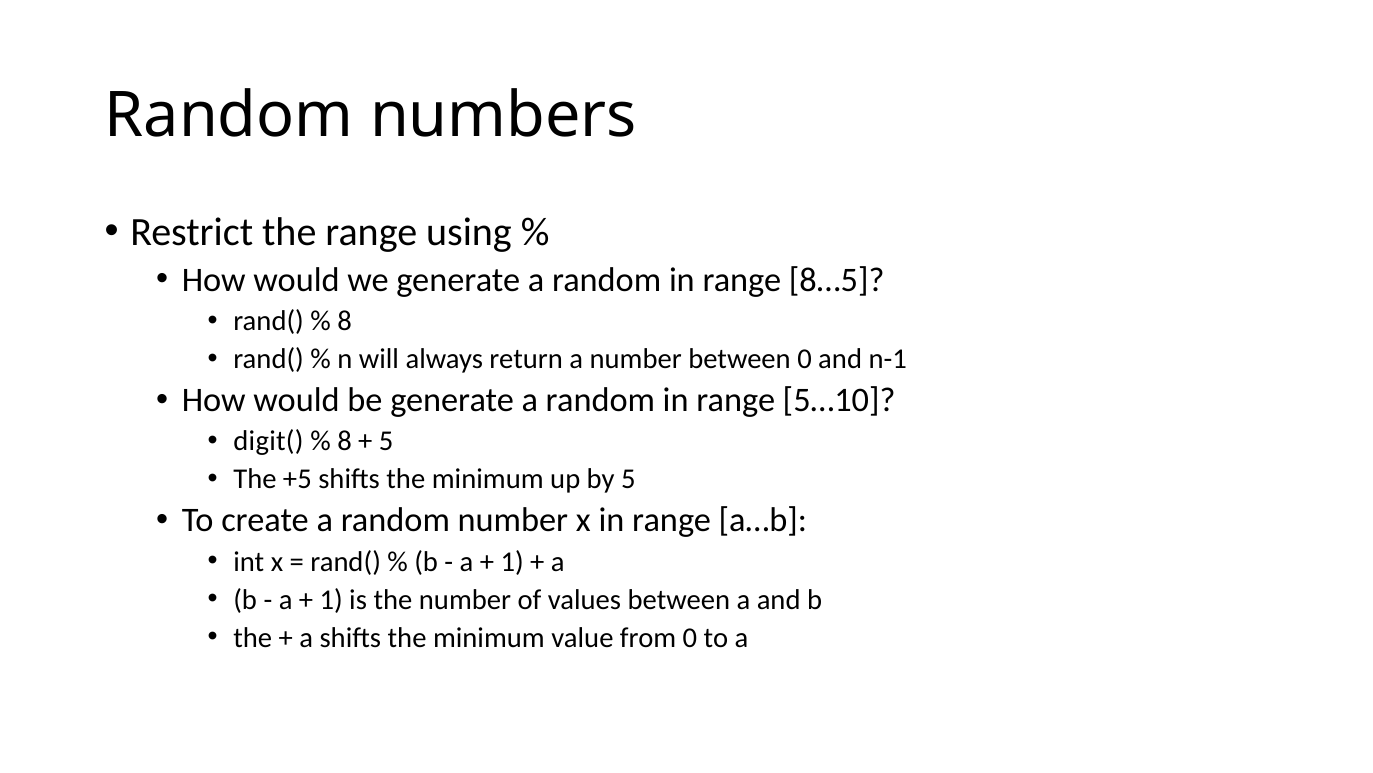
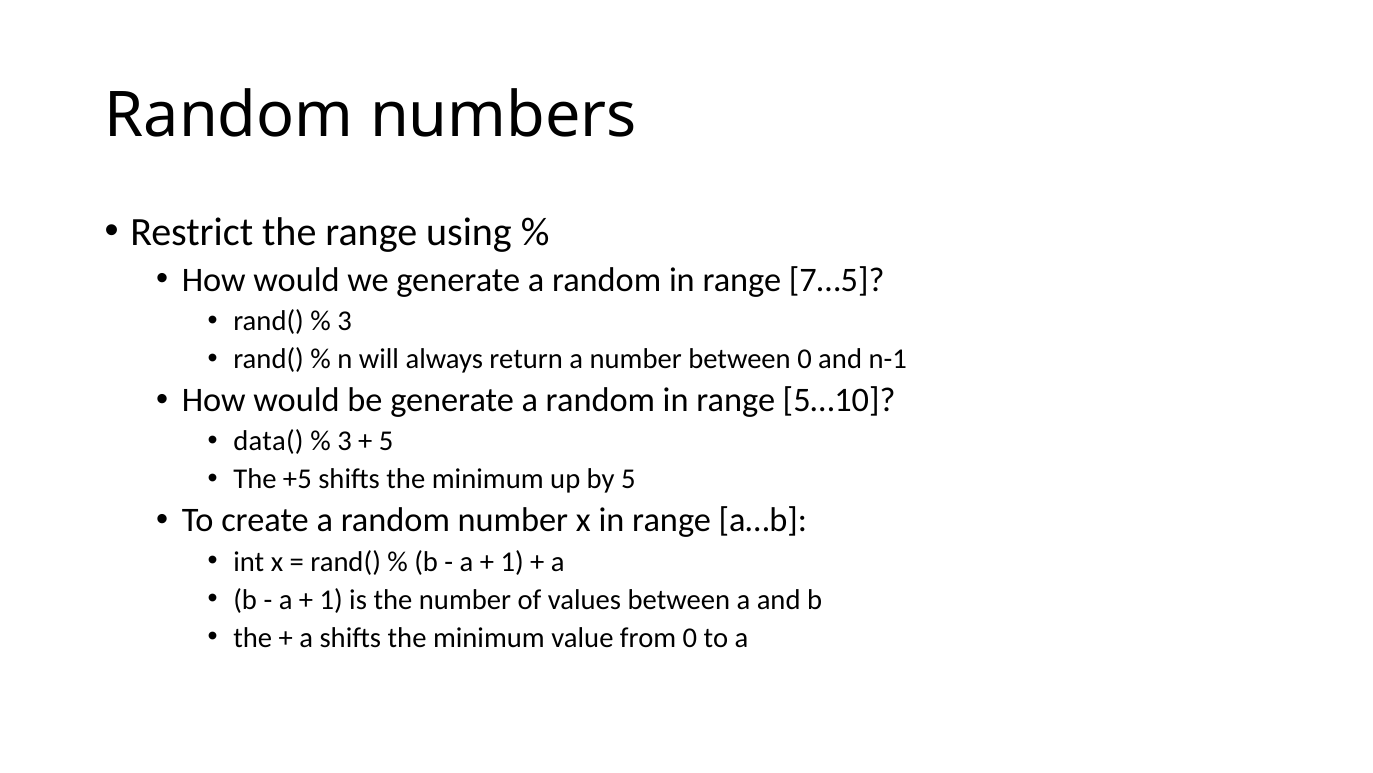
8…5: 8…5 -> 7…5
8 at (345, 321): 8 -> 3
digit(: digit( -> data(
8 at (345, 441): 8 -> 3
